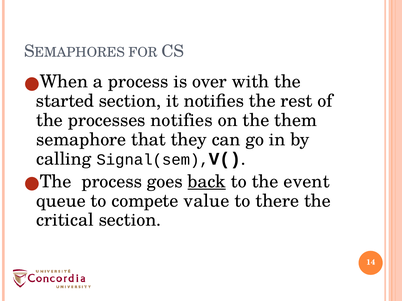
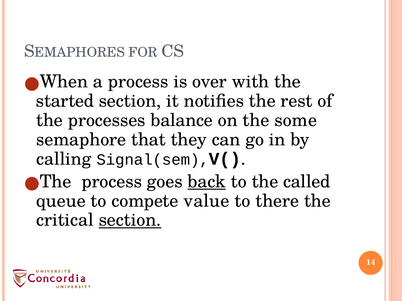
processes notifies: notifies -> balance
them: them -> some
event: event -> called
section at (130, 220) underline: none -> present
